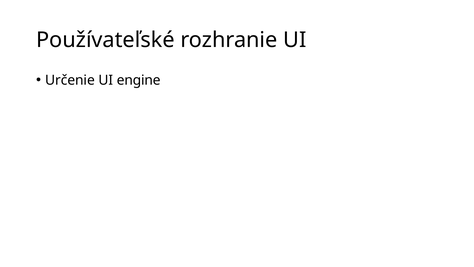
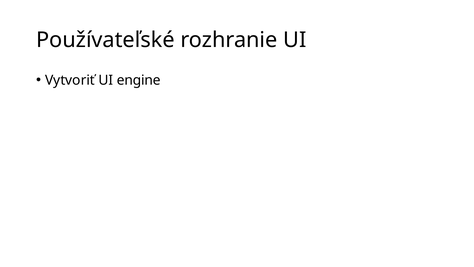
Určenie: Určenie -> Vytvoriť
